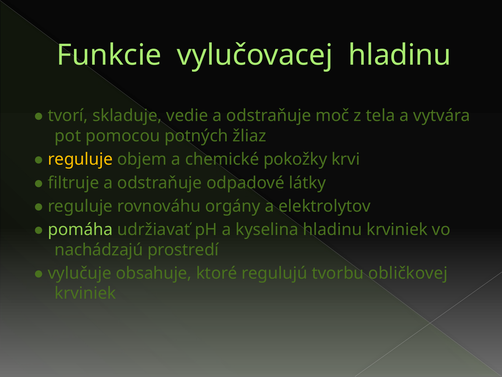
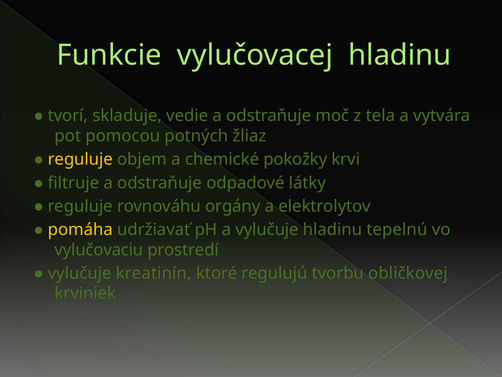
pomáha colour: light green -> yellow
a kyselina: kyselina -> vylučuje
hladinu krviniek: krviniek -> tepelnú
nachádzajú: nachádzajú -> vylučovaciu
obsahuje: obsahuje -> kreatinín
